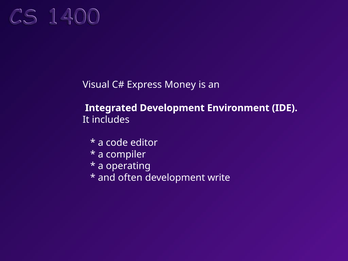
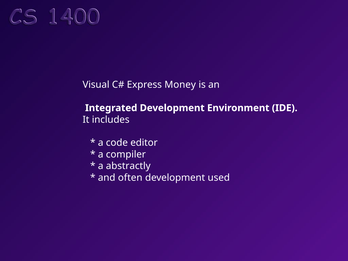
operating: operating -> abstractly
write: write -> used
